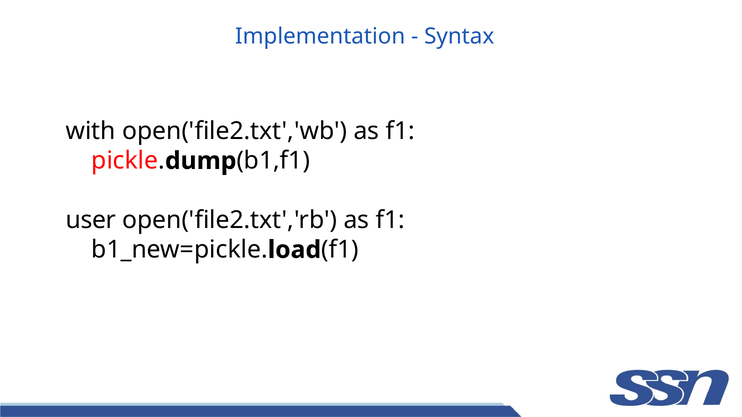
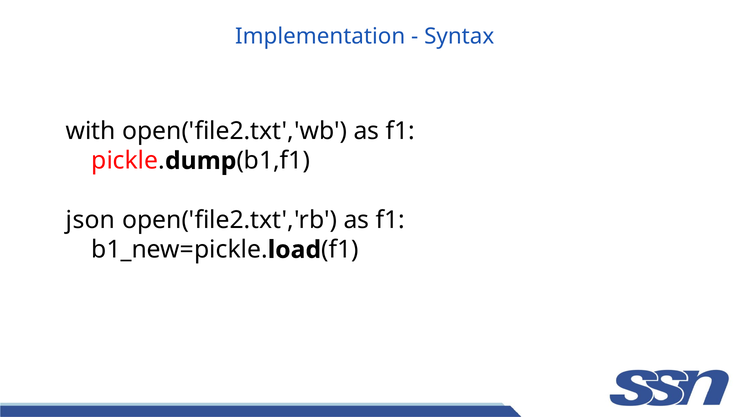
user: user -> json
